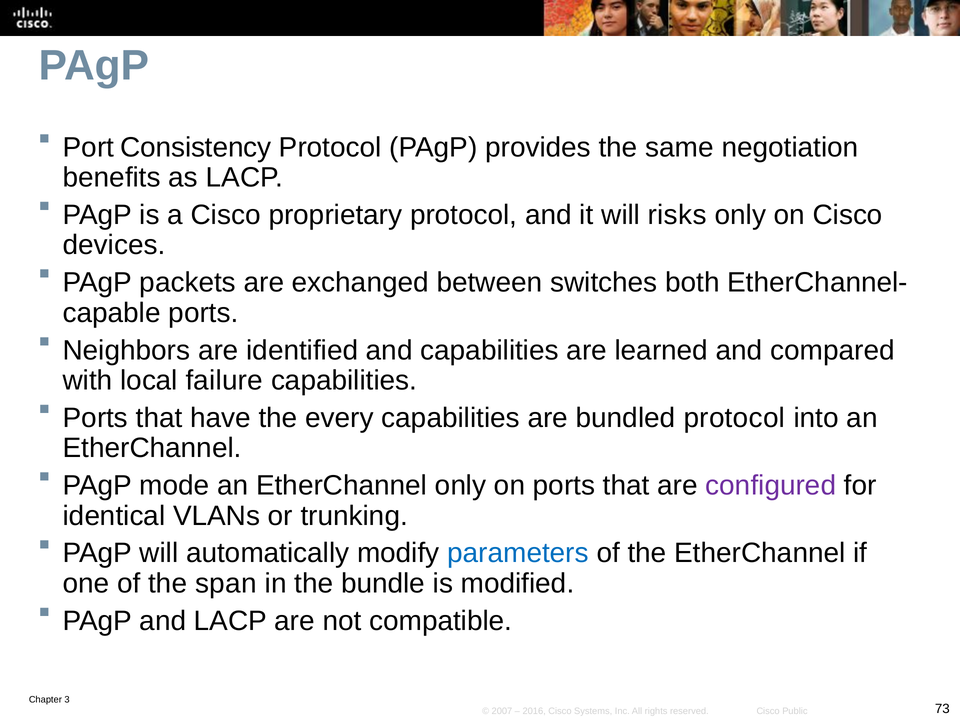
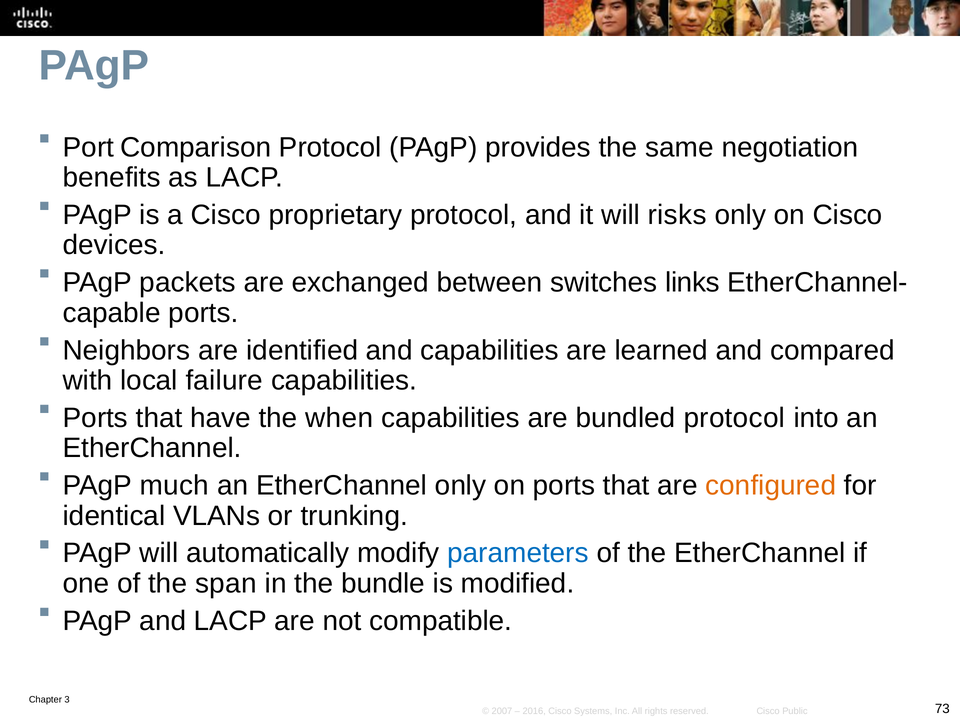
Consistency: Consistency -> Comparison
both: both -> links
every: every -> when
mode: mode -> much
configured colour: purple -> orange
